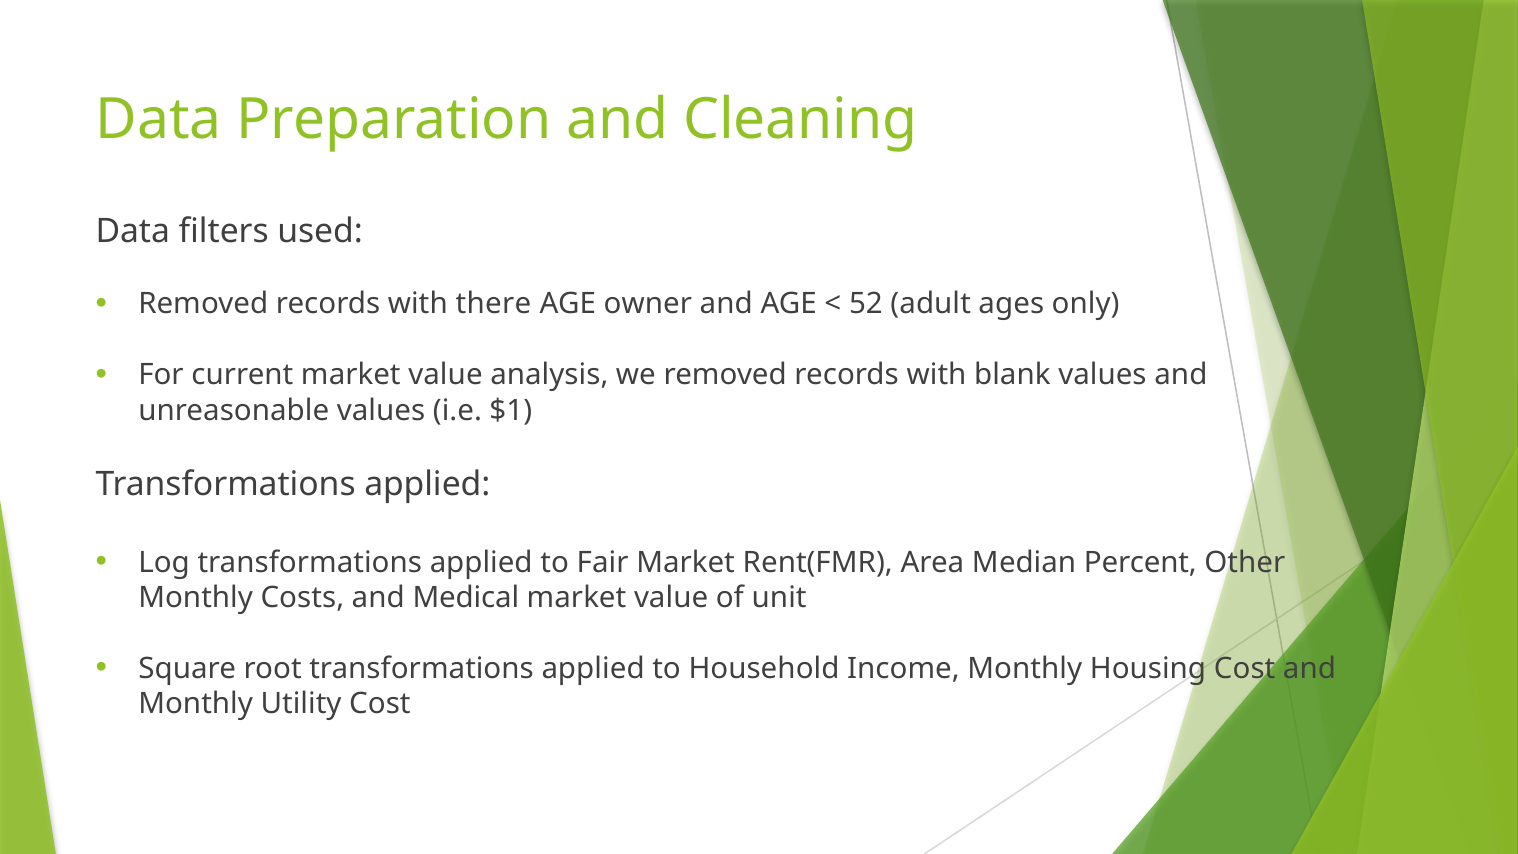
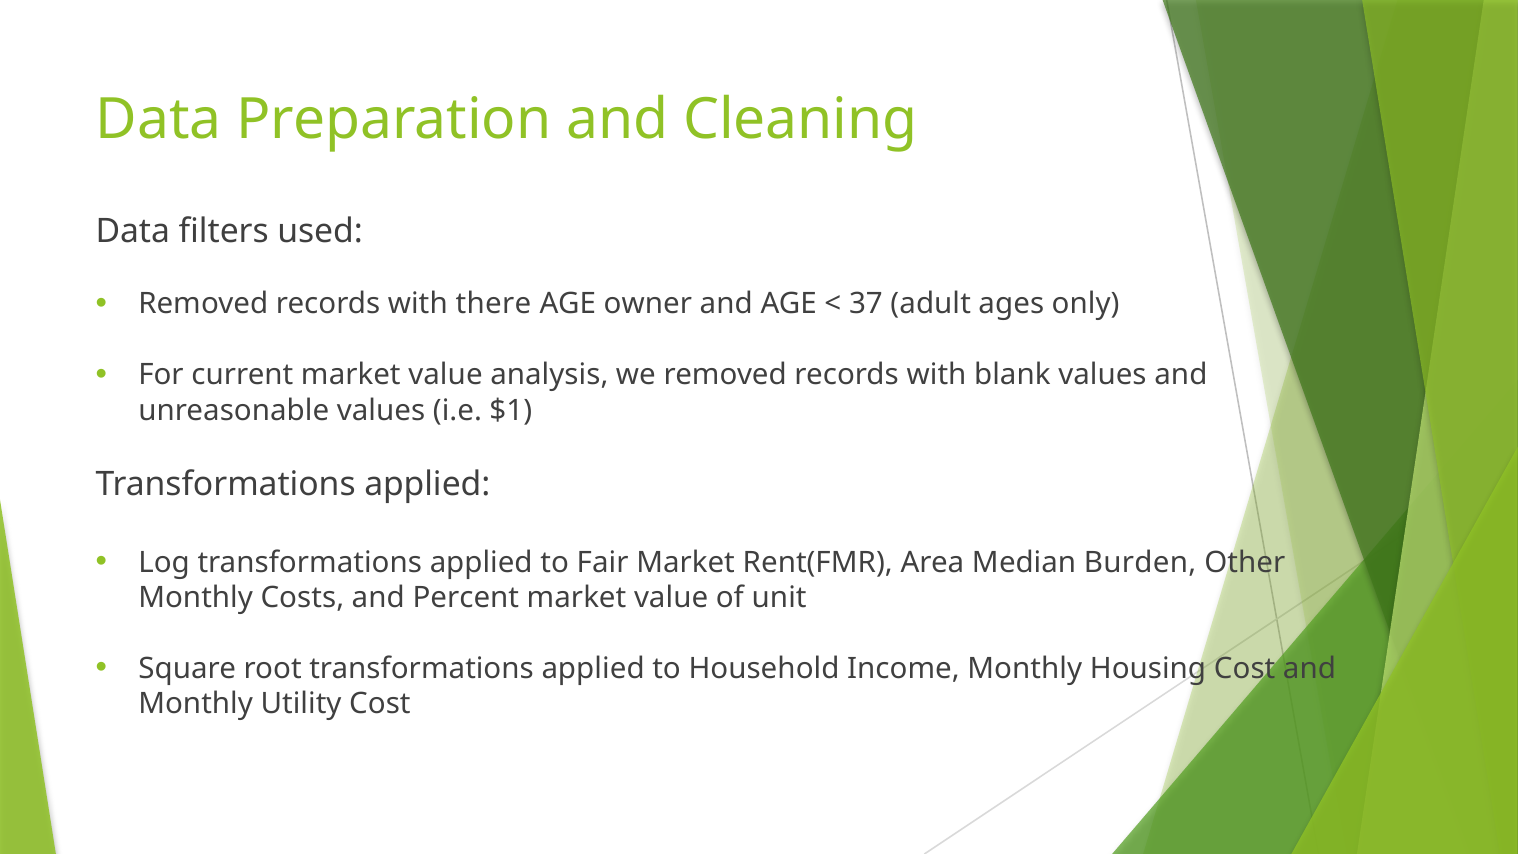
52: 52 -> 37
Percent: Percent -> Burden
Medical: Medical -> Percent
